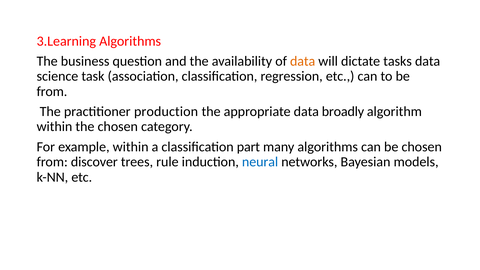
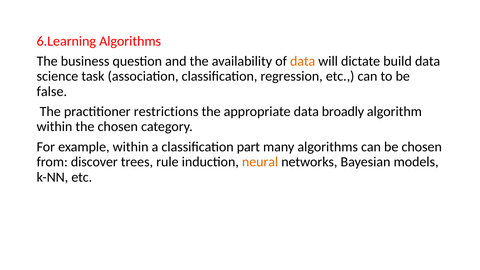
3.Learning: 3.Learning -> 6.Learning
tasks: tasks -> build
from at (52, 91): from -> false
production: production -> restrictions
neural colour: blue -> orange
